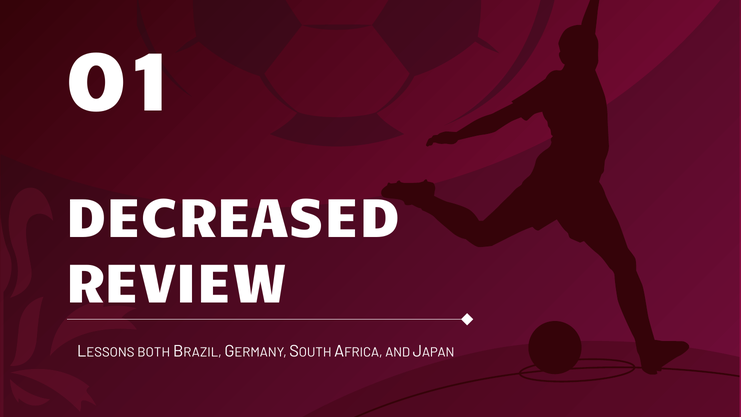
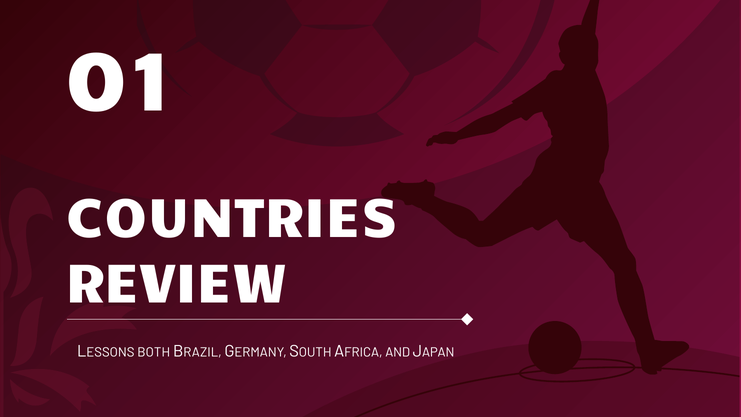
DECREASED: DECREASED -> COUNTRIES
